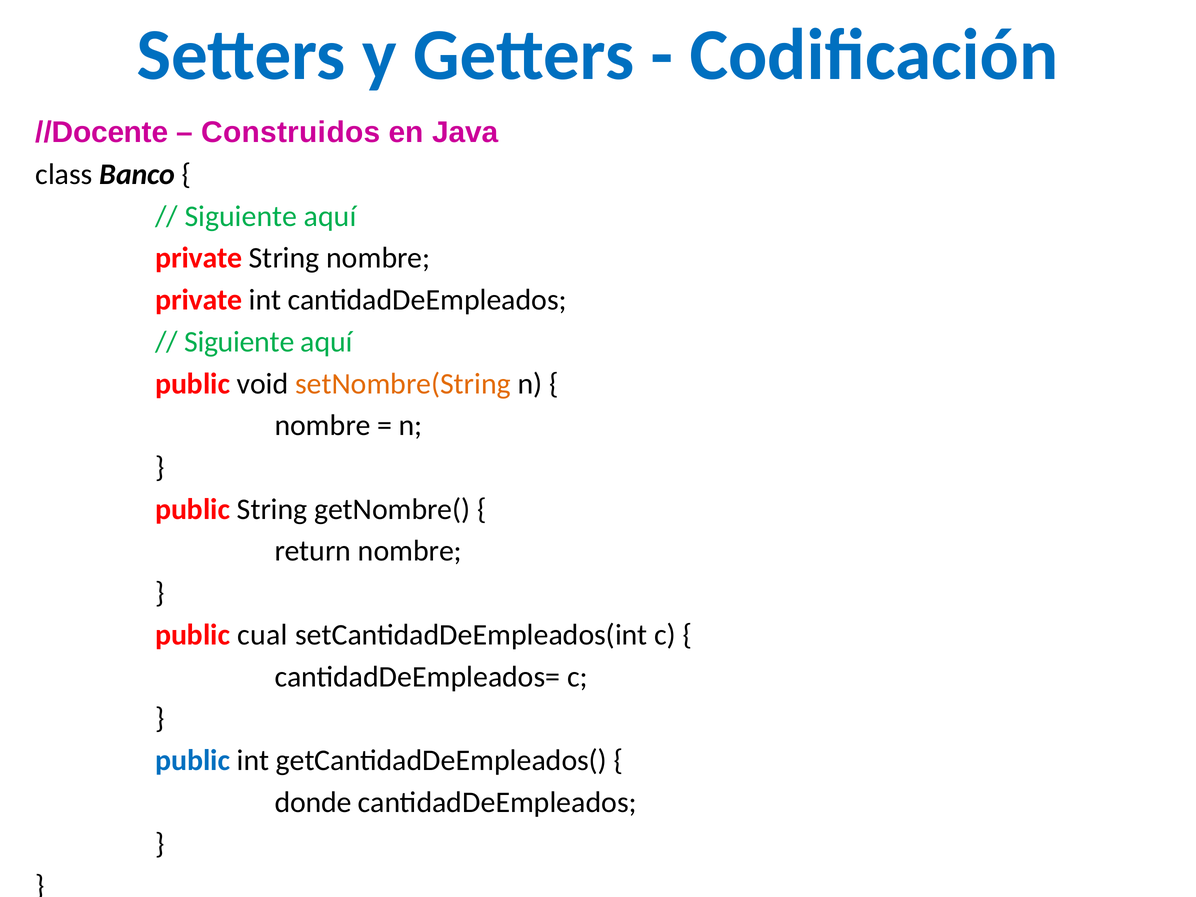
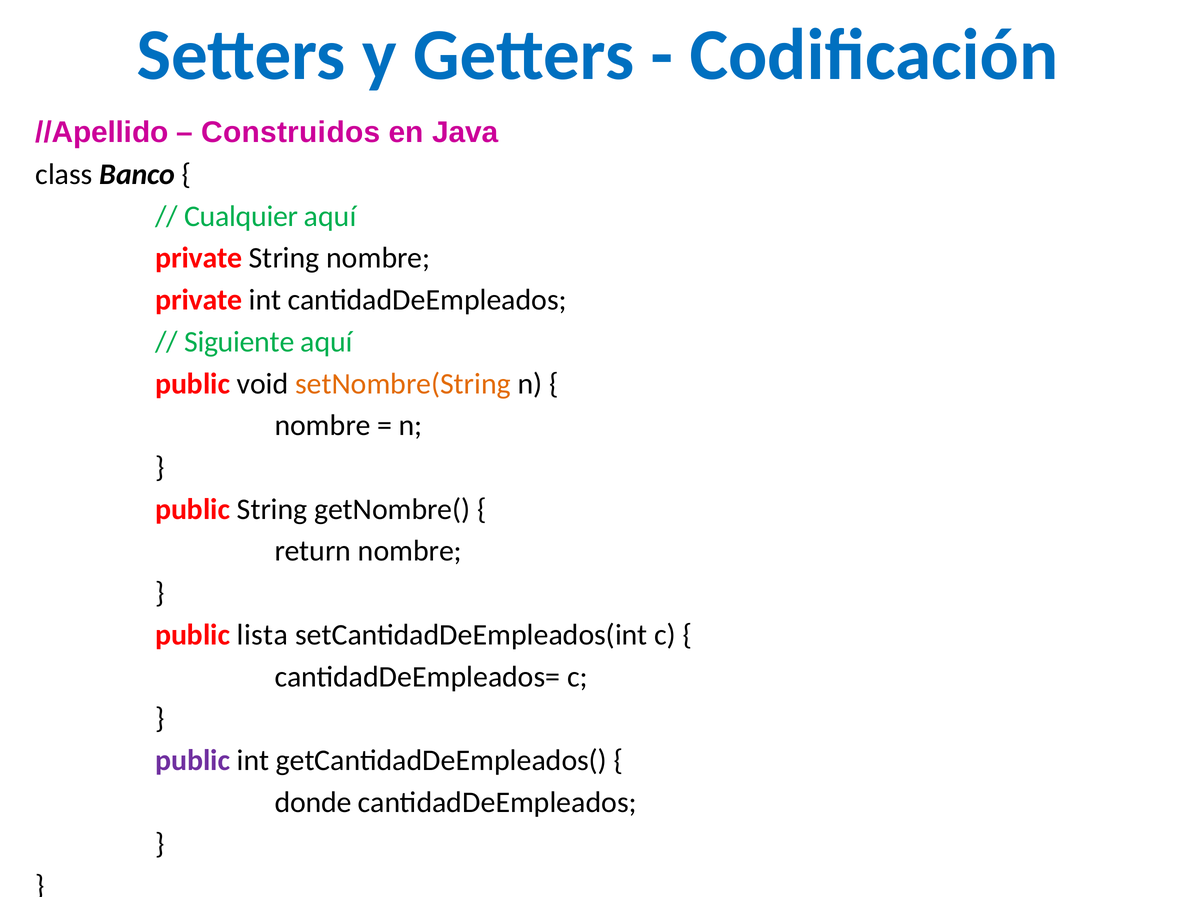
//Docente: //Docente -> //Apellido
Siguiente at (241, 216): Siguiente -> Cualquier
cual: cual -> lista
public at (193, 760) colour: blue -> purple
